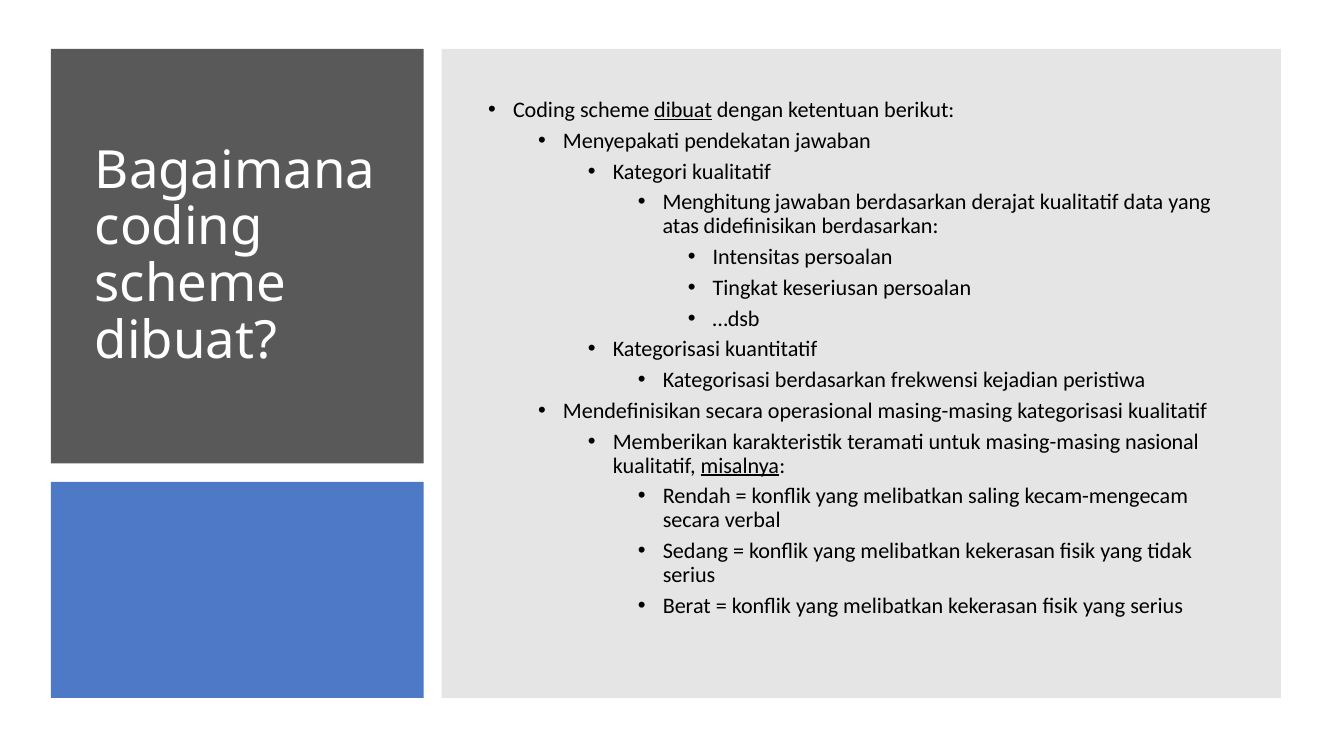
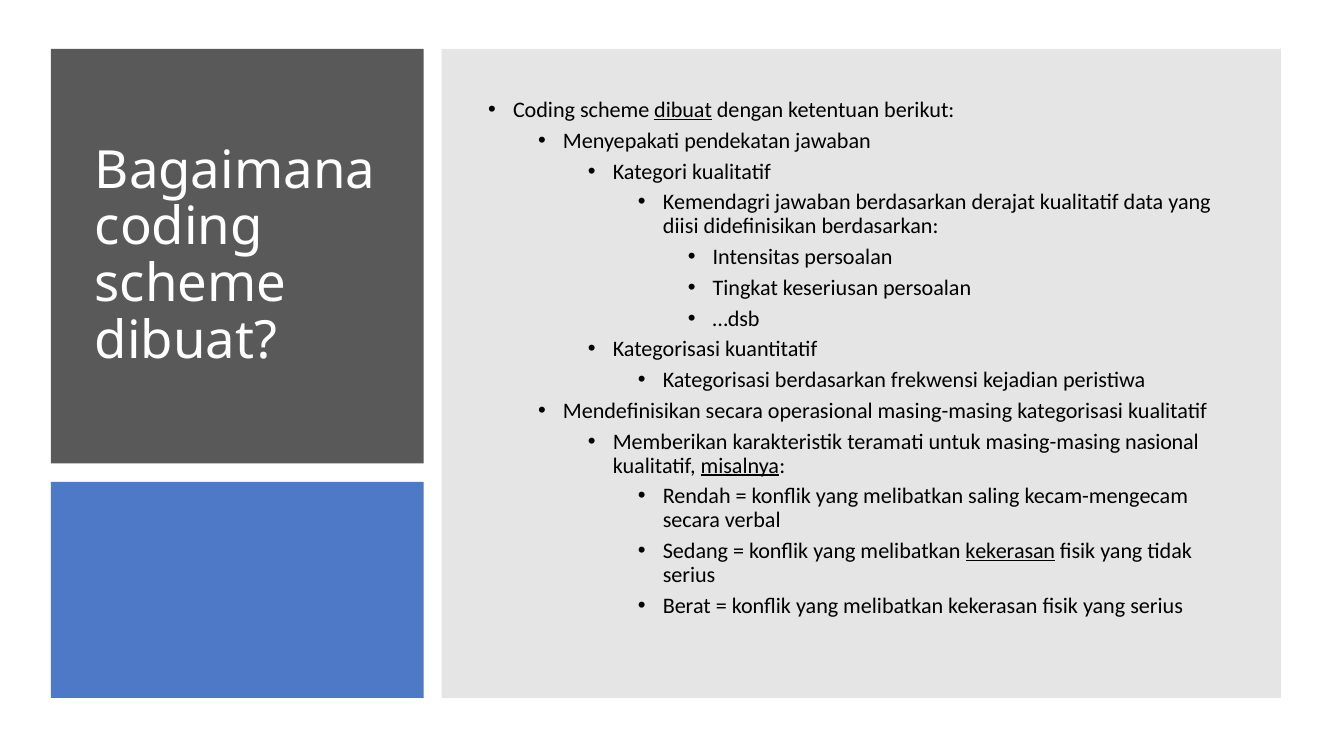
Menghitung: Menghitung -> Kemendagri
atas: atas -> diisi
kekerasan at (1010, 552) underline: none -> present
